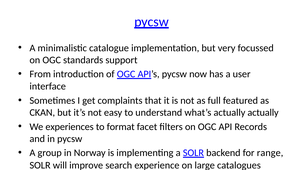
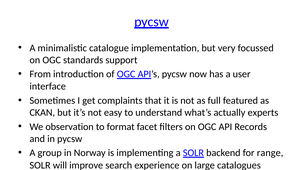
actually actually: actually -> experts
experiences: experiences -> observation
